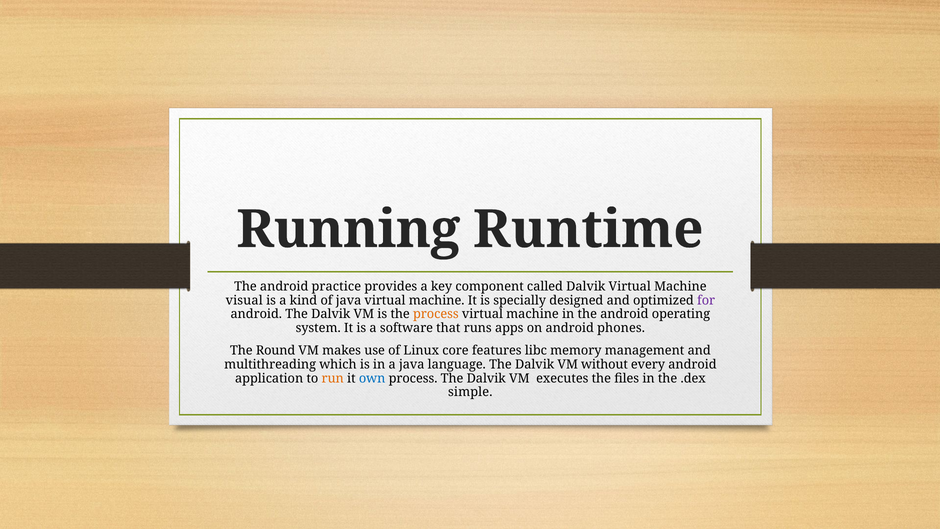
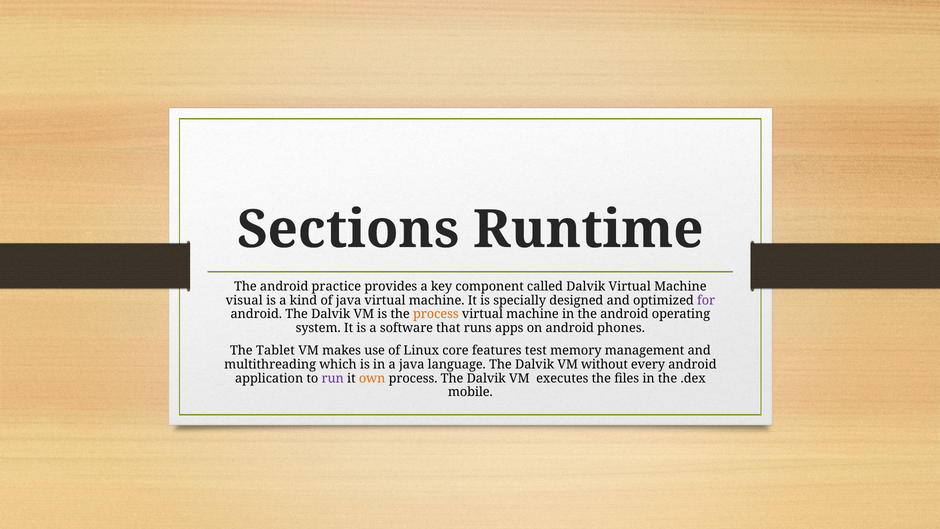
Running: Running -> Sections
Round: Round -> Tablet
libc: libc -> test
run colour: orange -> purple
own colour: blue -> orange
simple: simple -> mobile
